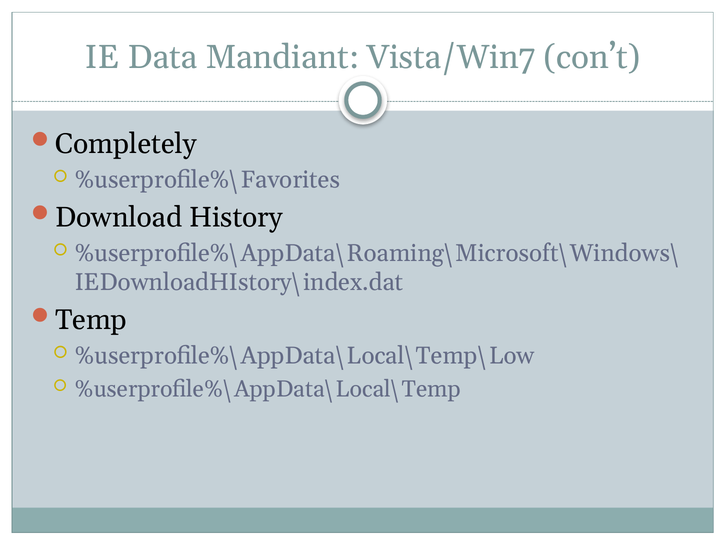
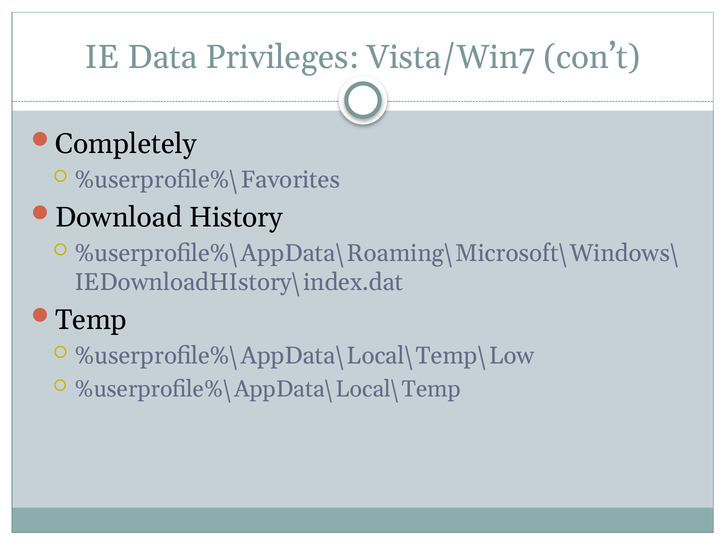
Mandiant: Mandiant -> Privileges
